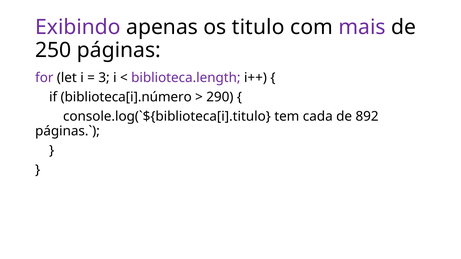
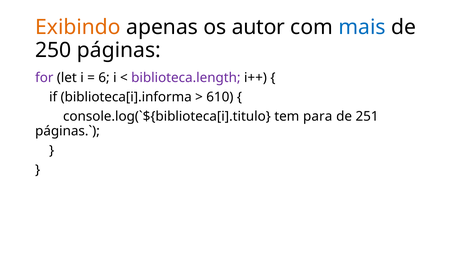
Exibindo colour: purple -> orange
titulo: titulo -> autor
mais colour: purple -> blue
3: 3 -> 6
biblioteca[i].número: biblioteca[i].número -> biblioteca[i].informa
290: 290 -> 610
cada: cada -> para
892: 892 -> 251
